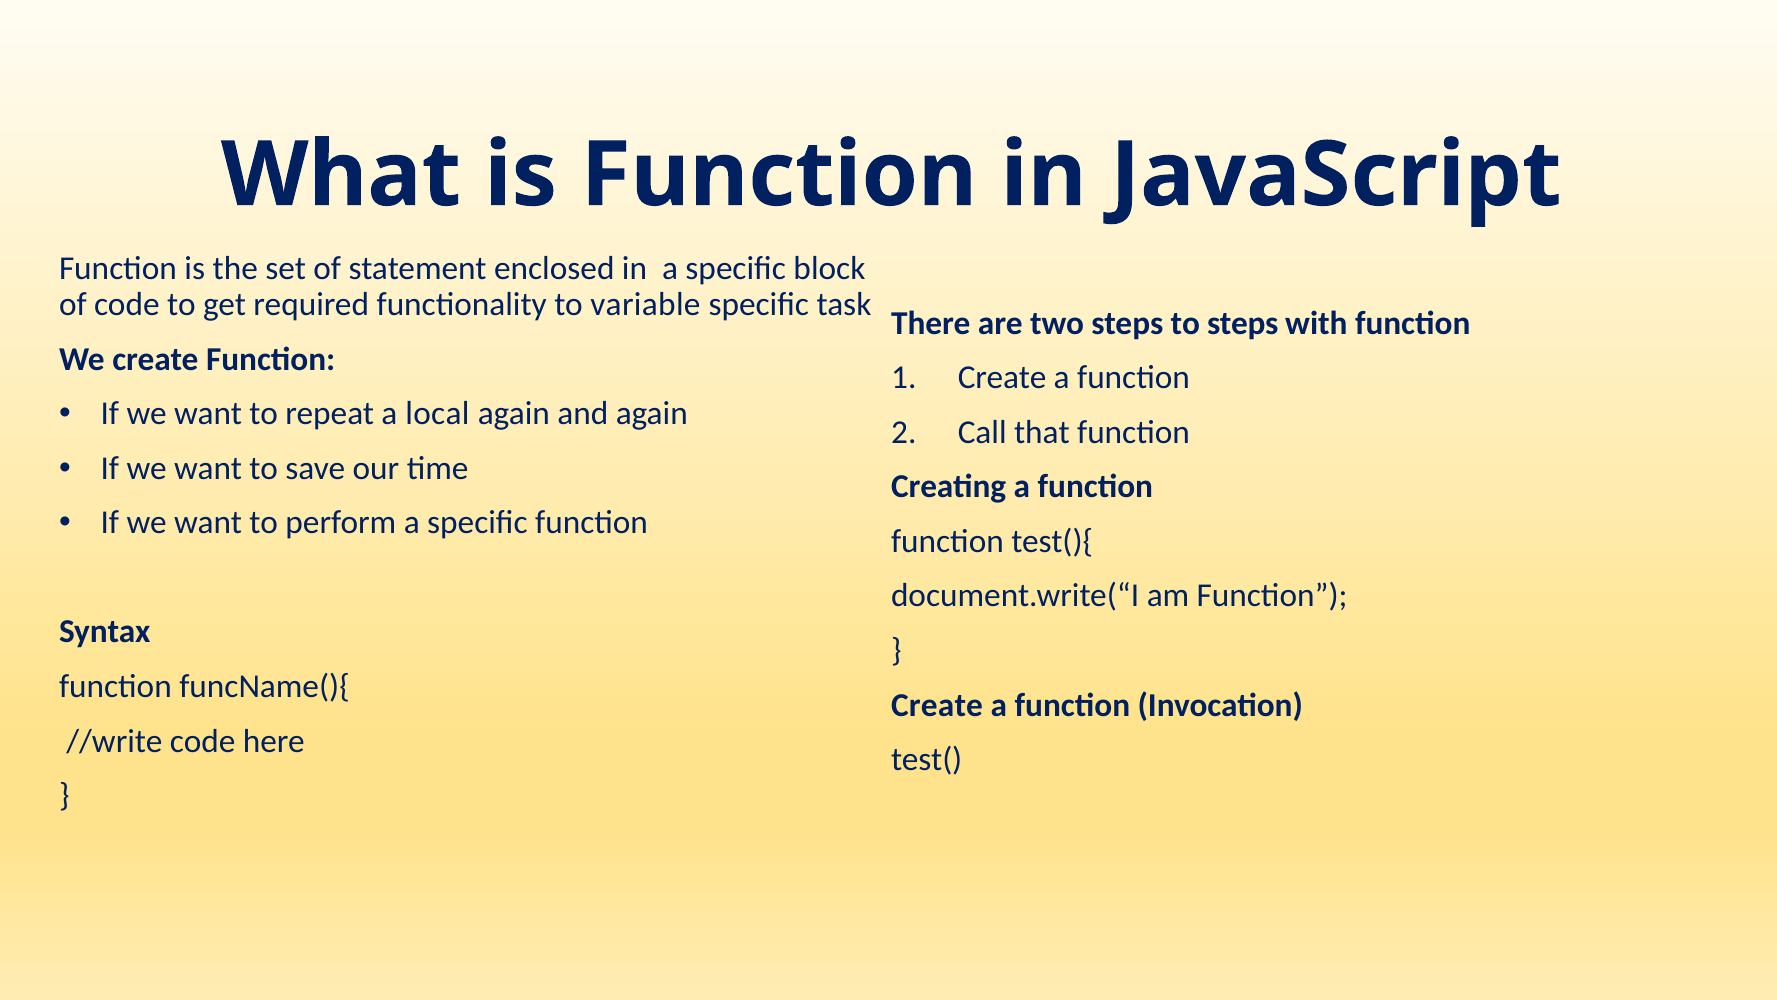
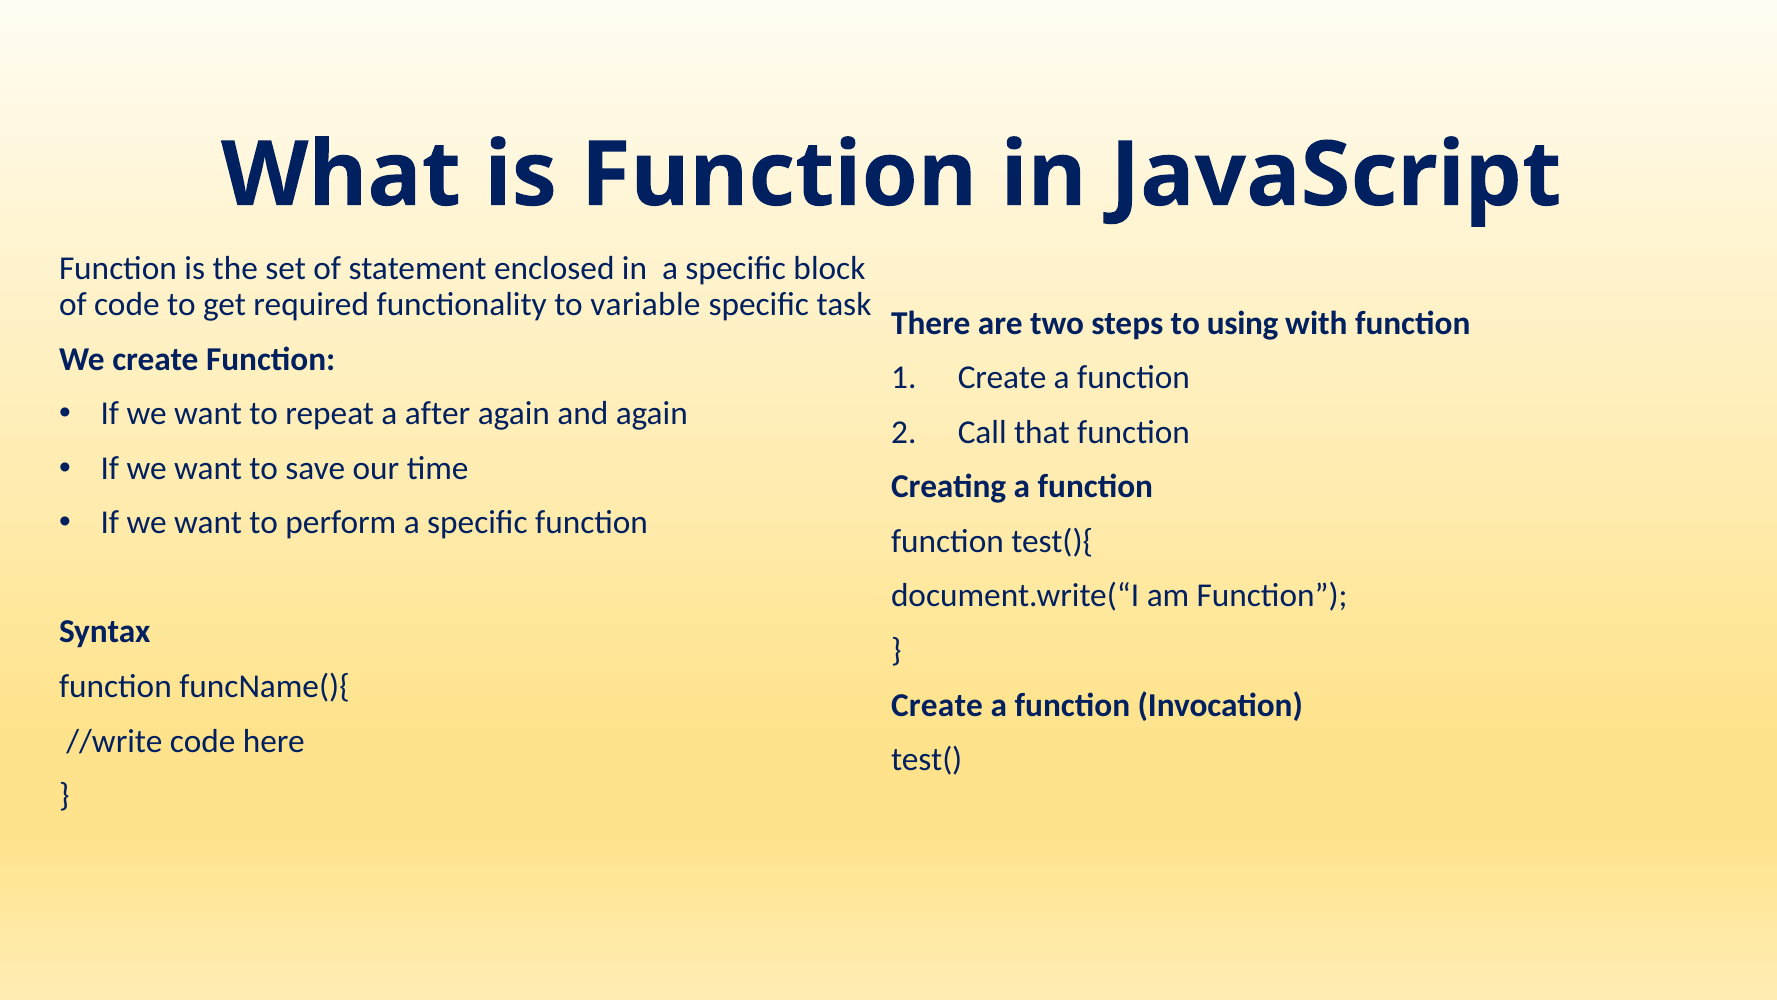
to steps: steps -> using
local: local -> after
